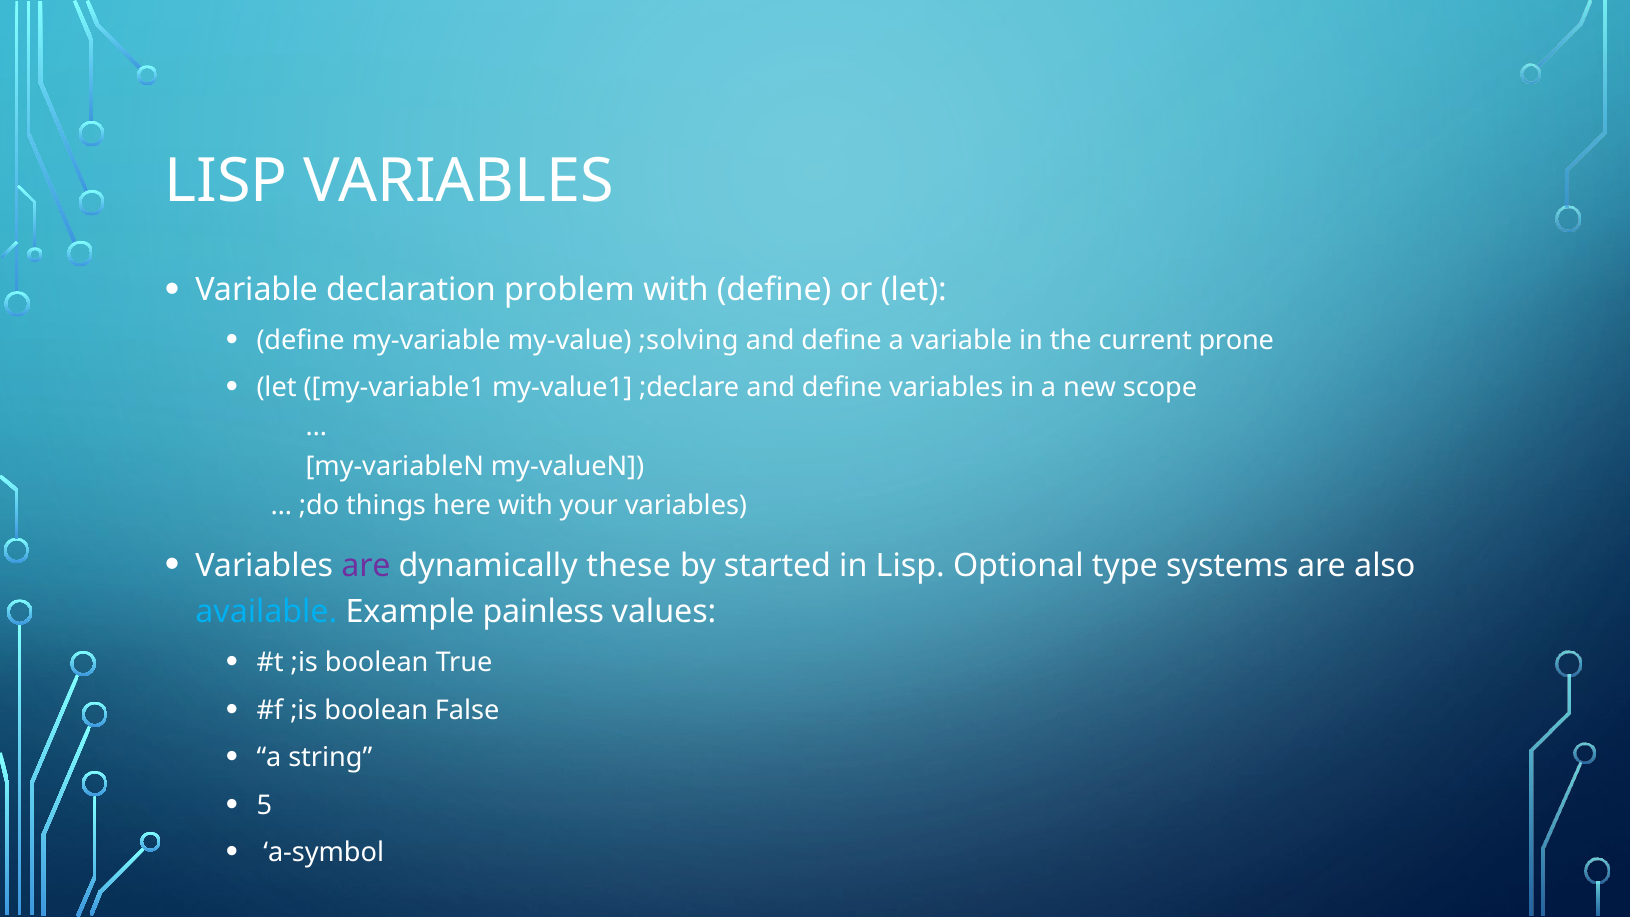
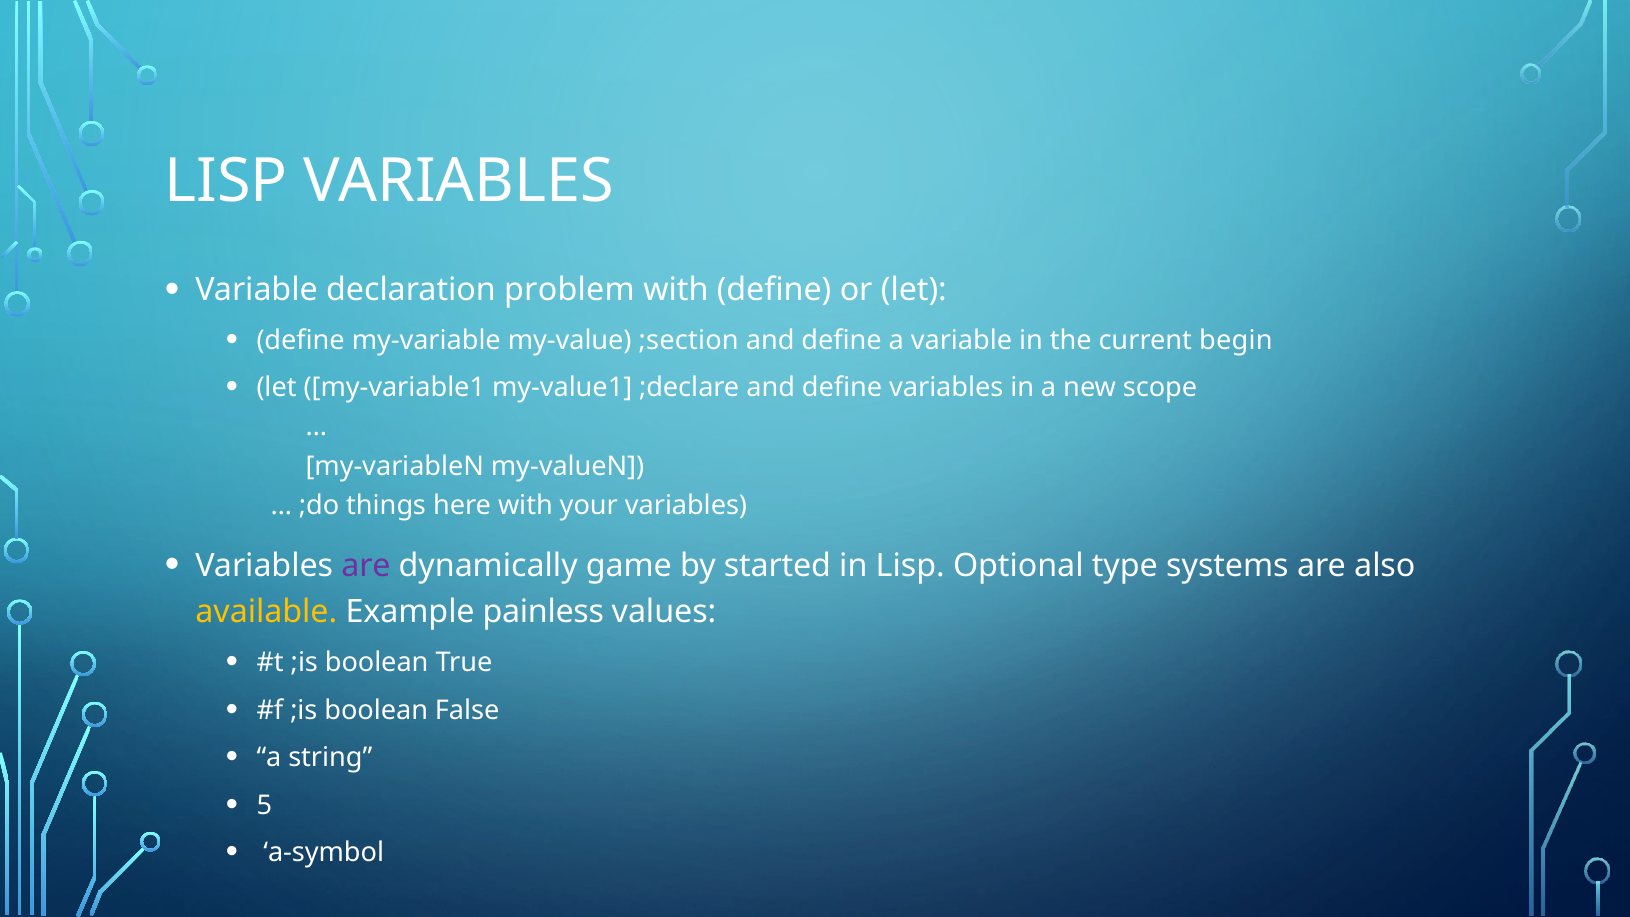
;solving: ;solving -> ;section
prone: prone -> begin
these: these -> game
available colour: light blue -> yellow
